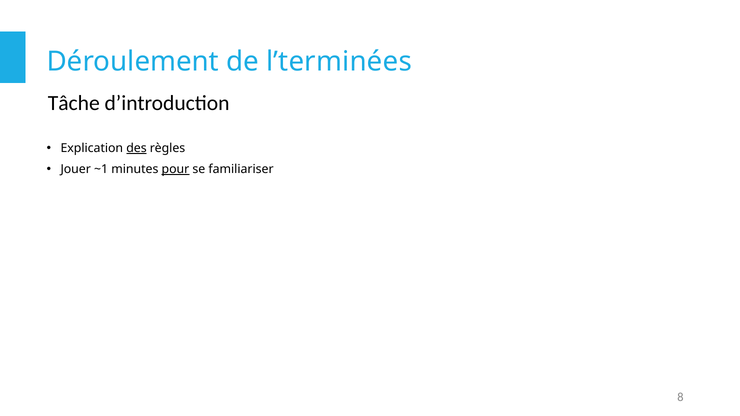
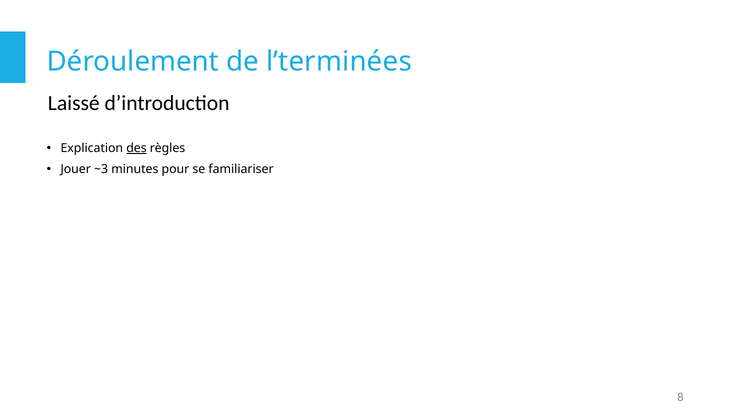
Tâche: Tâche -> Laissé
~1: ~1 -> ~3
pour underline: present -> none
